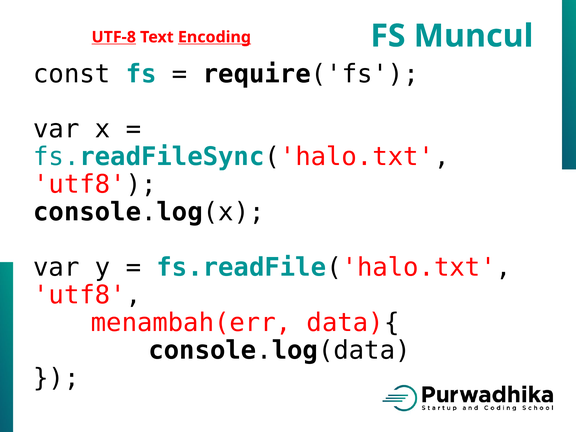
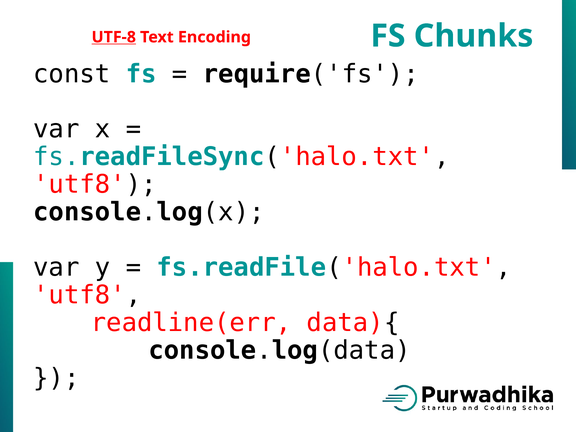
Muncul: Muncul -> Chunks
Encoding underline: present -> none
menambah(err: menambah(err -> readline(err
